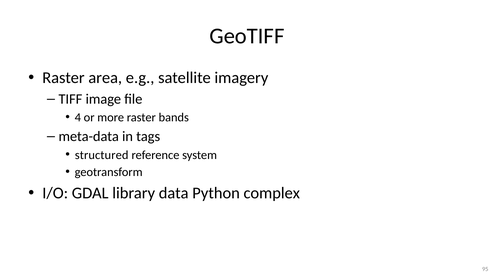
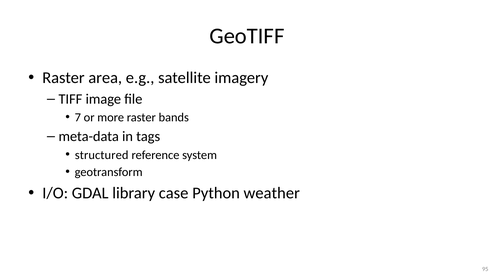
4: 4 -> 7
data: data -> case
complex: complex -> weather
